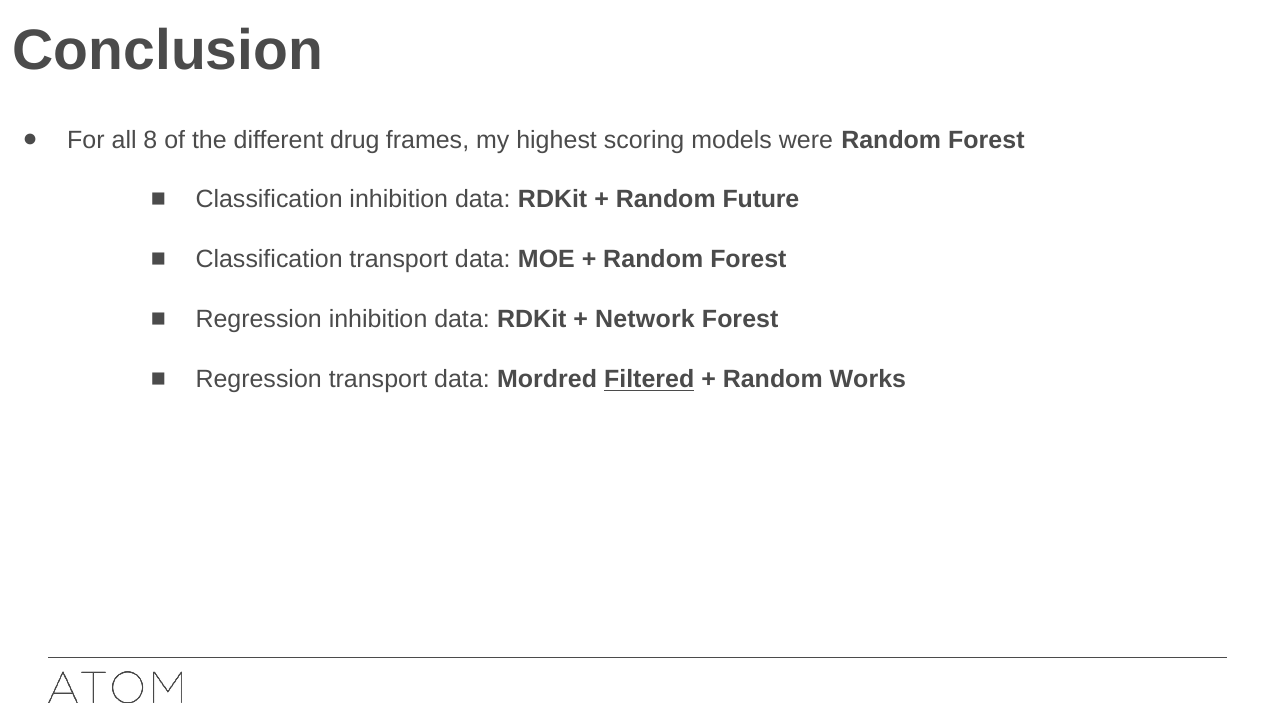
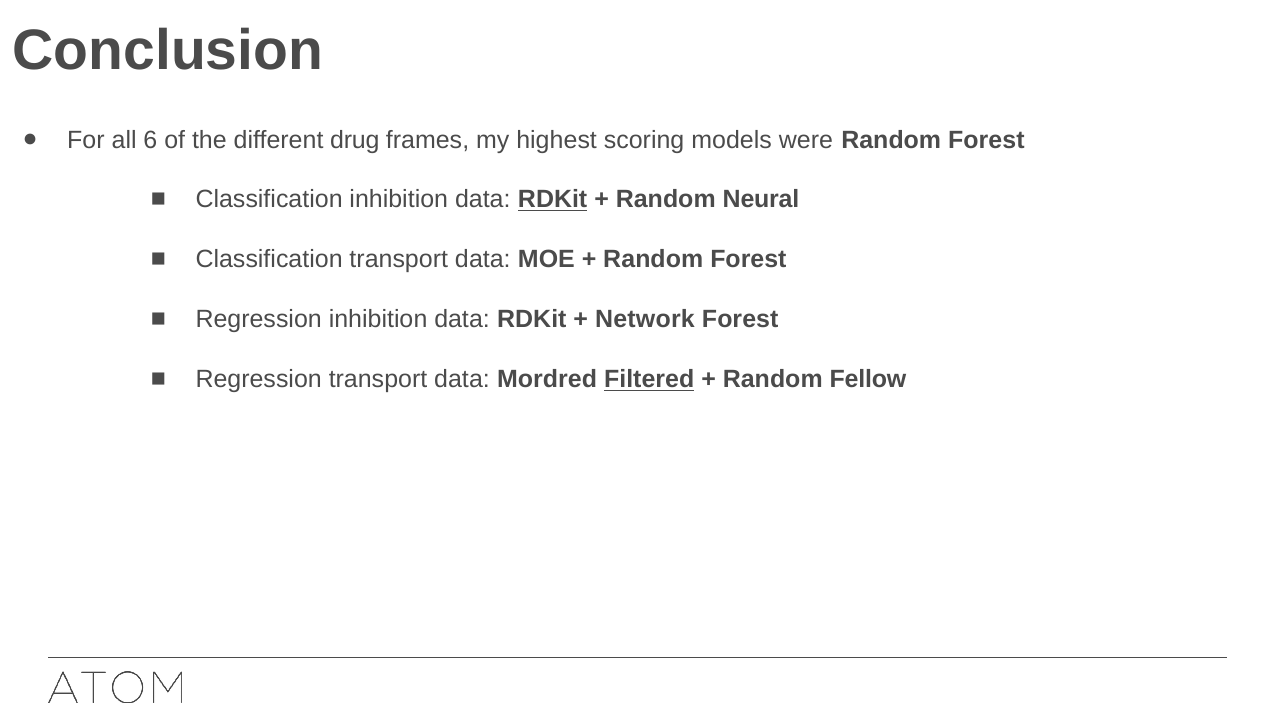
8: 8 -> 6
RDKit at (553, 200) underline: none -> present
Future: Future -> Neural
Works: Works -> Fellow
